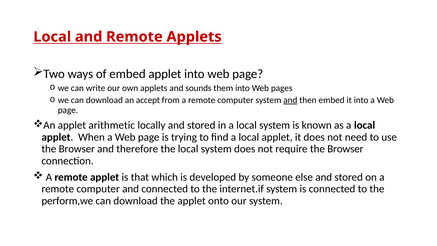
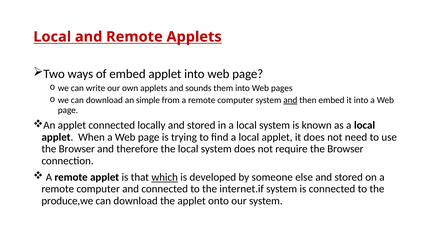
accept: accept -> simple
applet arithmetic: arithmetic -> connected
which underline: none -> present
perform,we: perform,we -> produce,we
